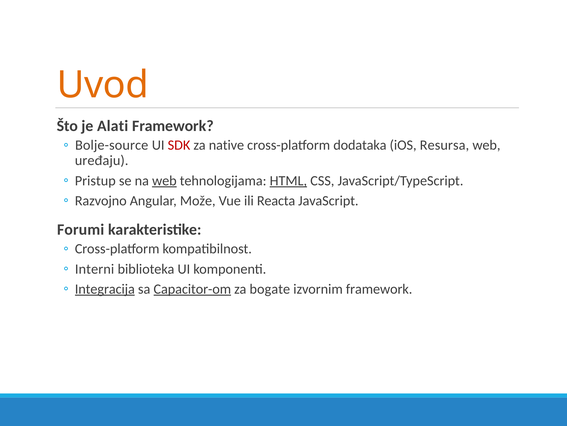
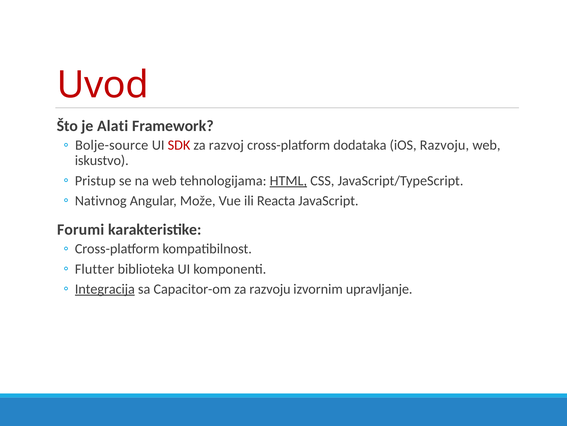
Uvod colour: orange -> red
native: native -> razvoj
iOS Resursa: Resursa -> Razvoju
uređaju: uređaju -> iskustvo
web at (164, 180) underline: present -> none
Razvojno: Razvojno -> Nativnog
Interni: Interni -> Flutter
Capacitor-om underline: present -> none
za bogate: bogate -> razvoju
izvornim framework: framework -> upravljanje
